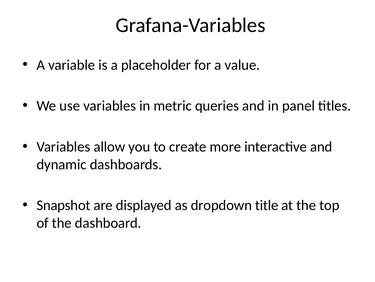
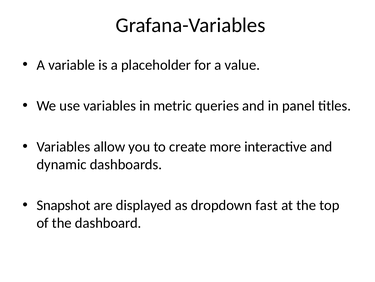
title: title -> fast
